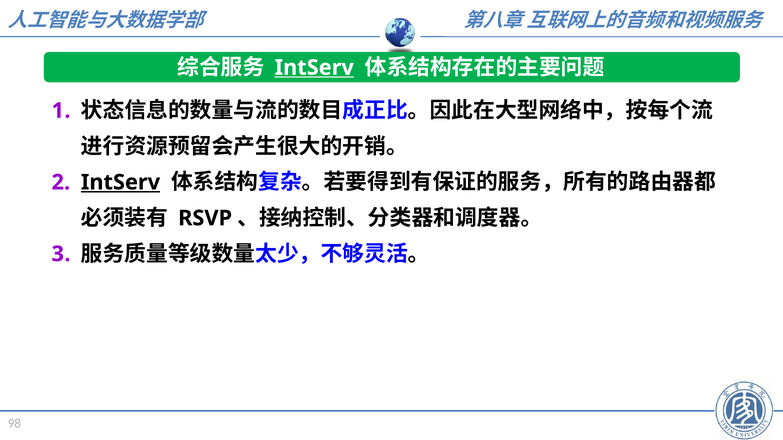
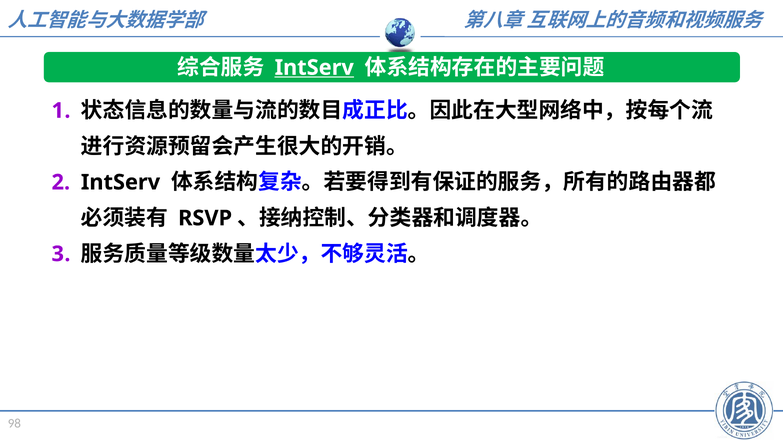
IntServ at (121, 182) underline: present -> none
